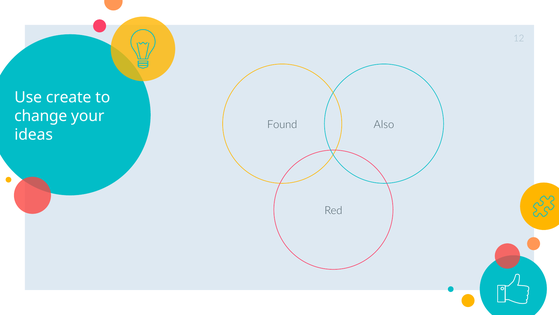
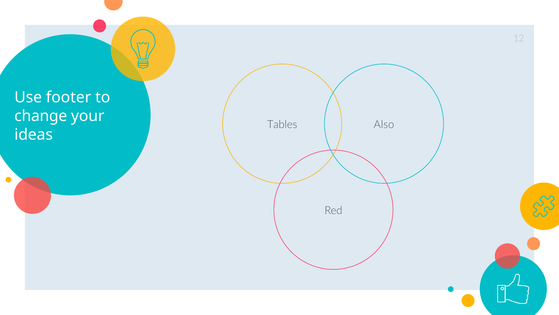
create: create -> footer
Found: Found -> Tables
